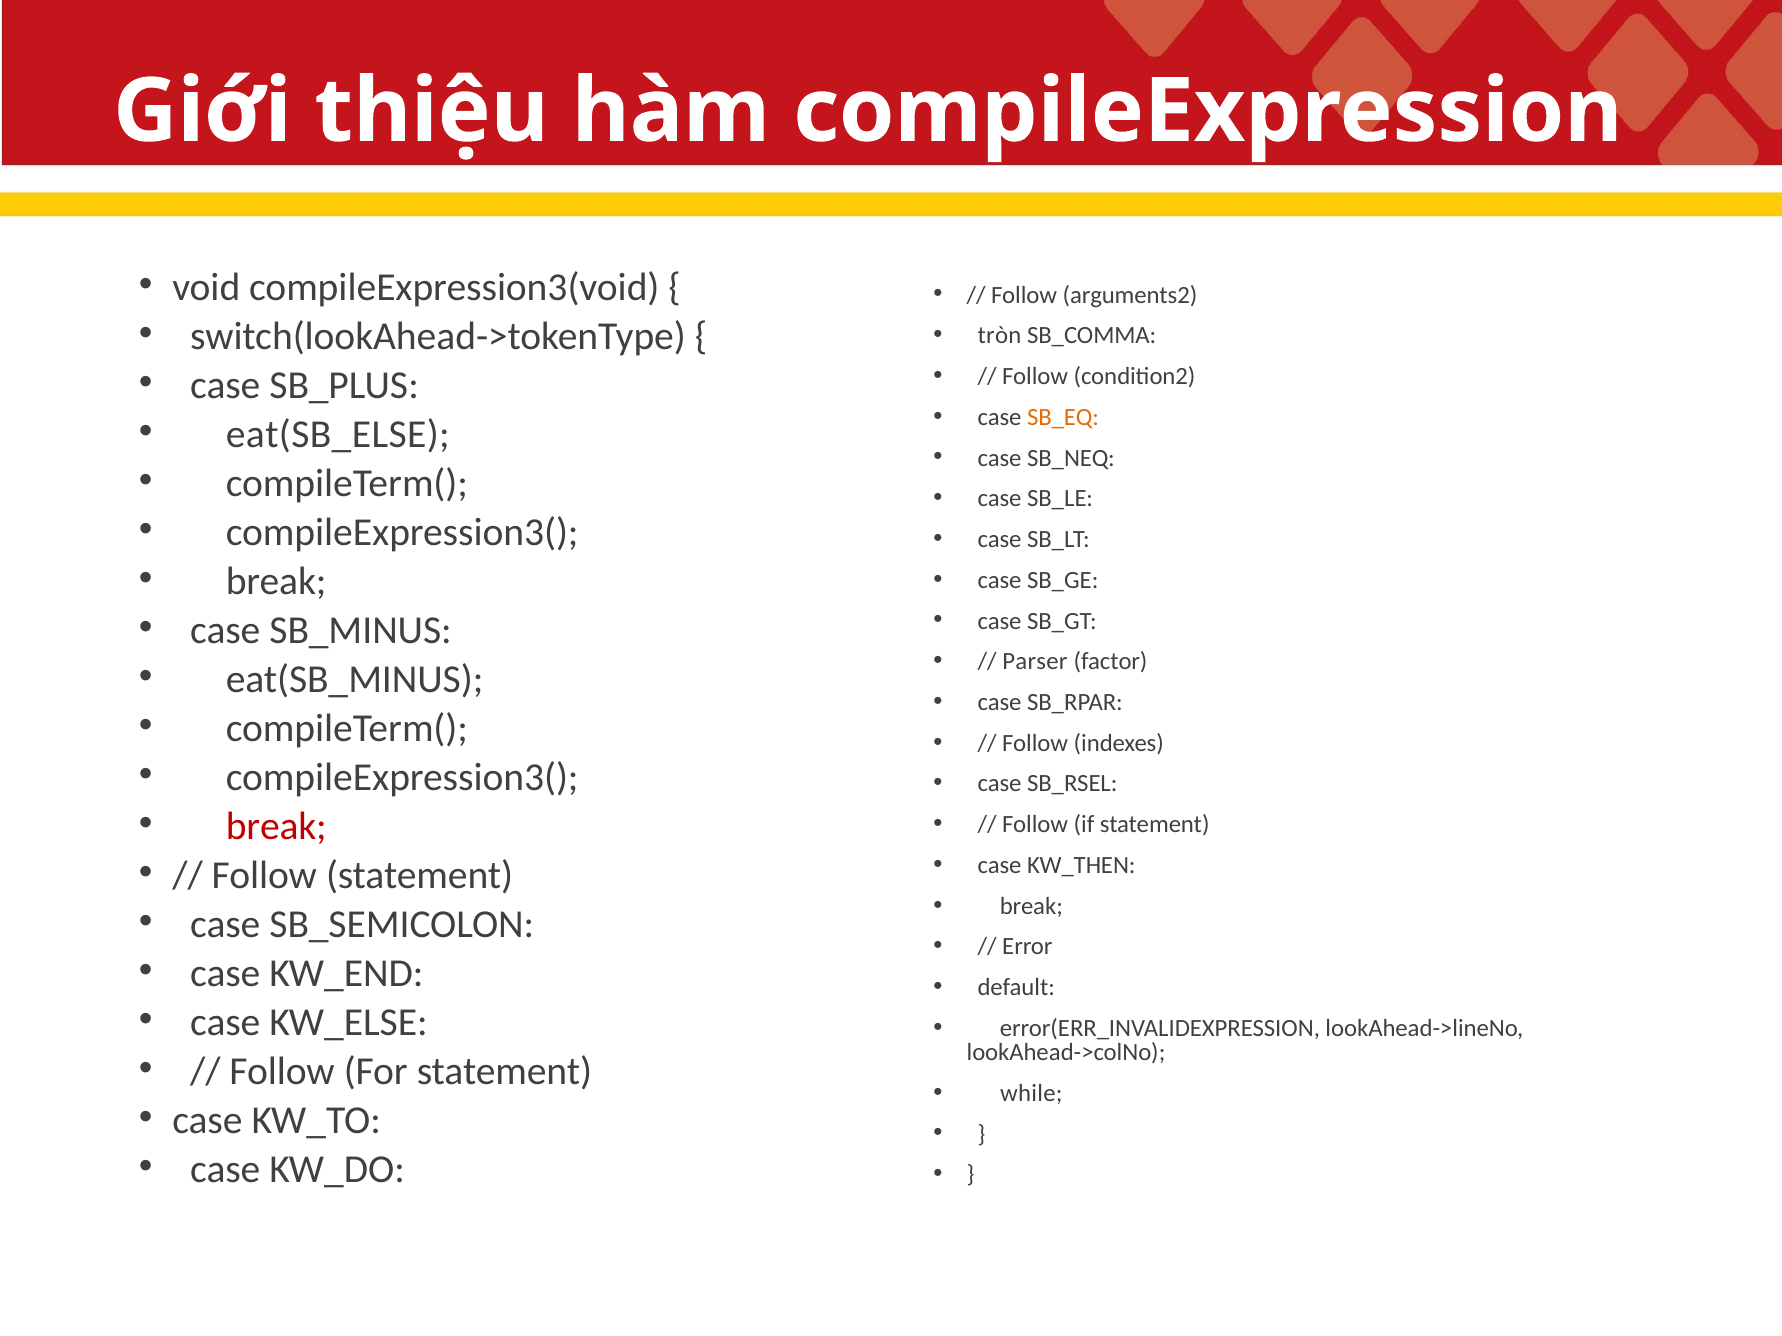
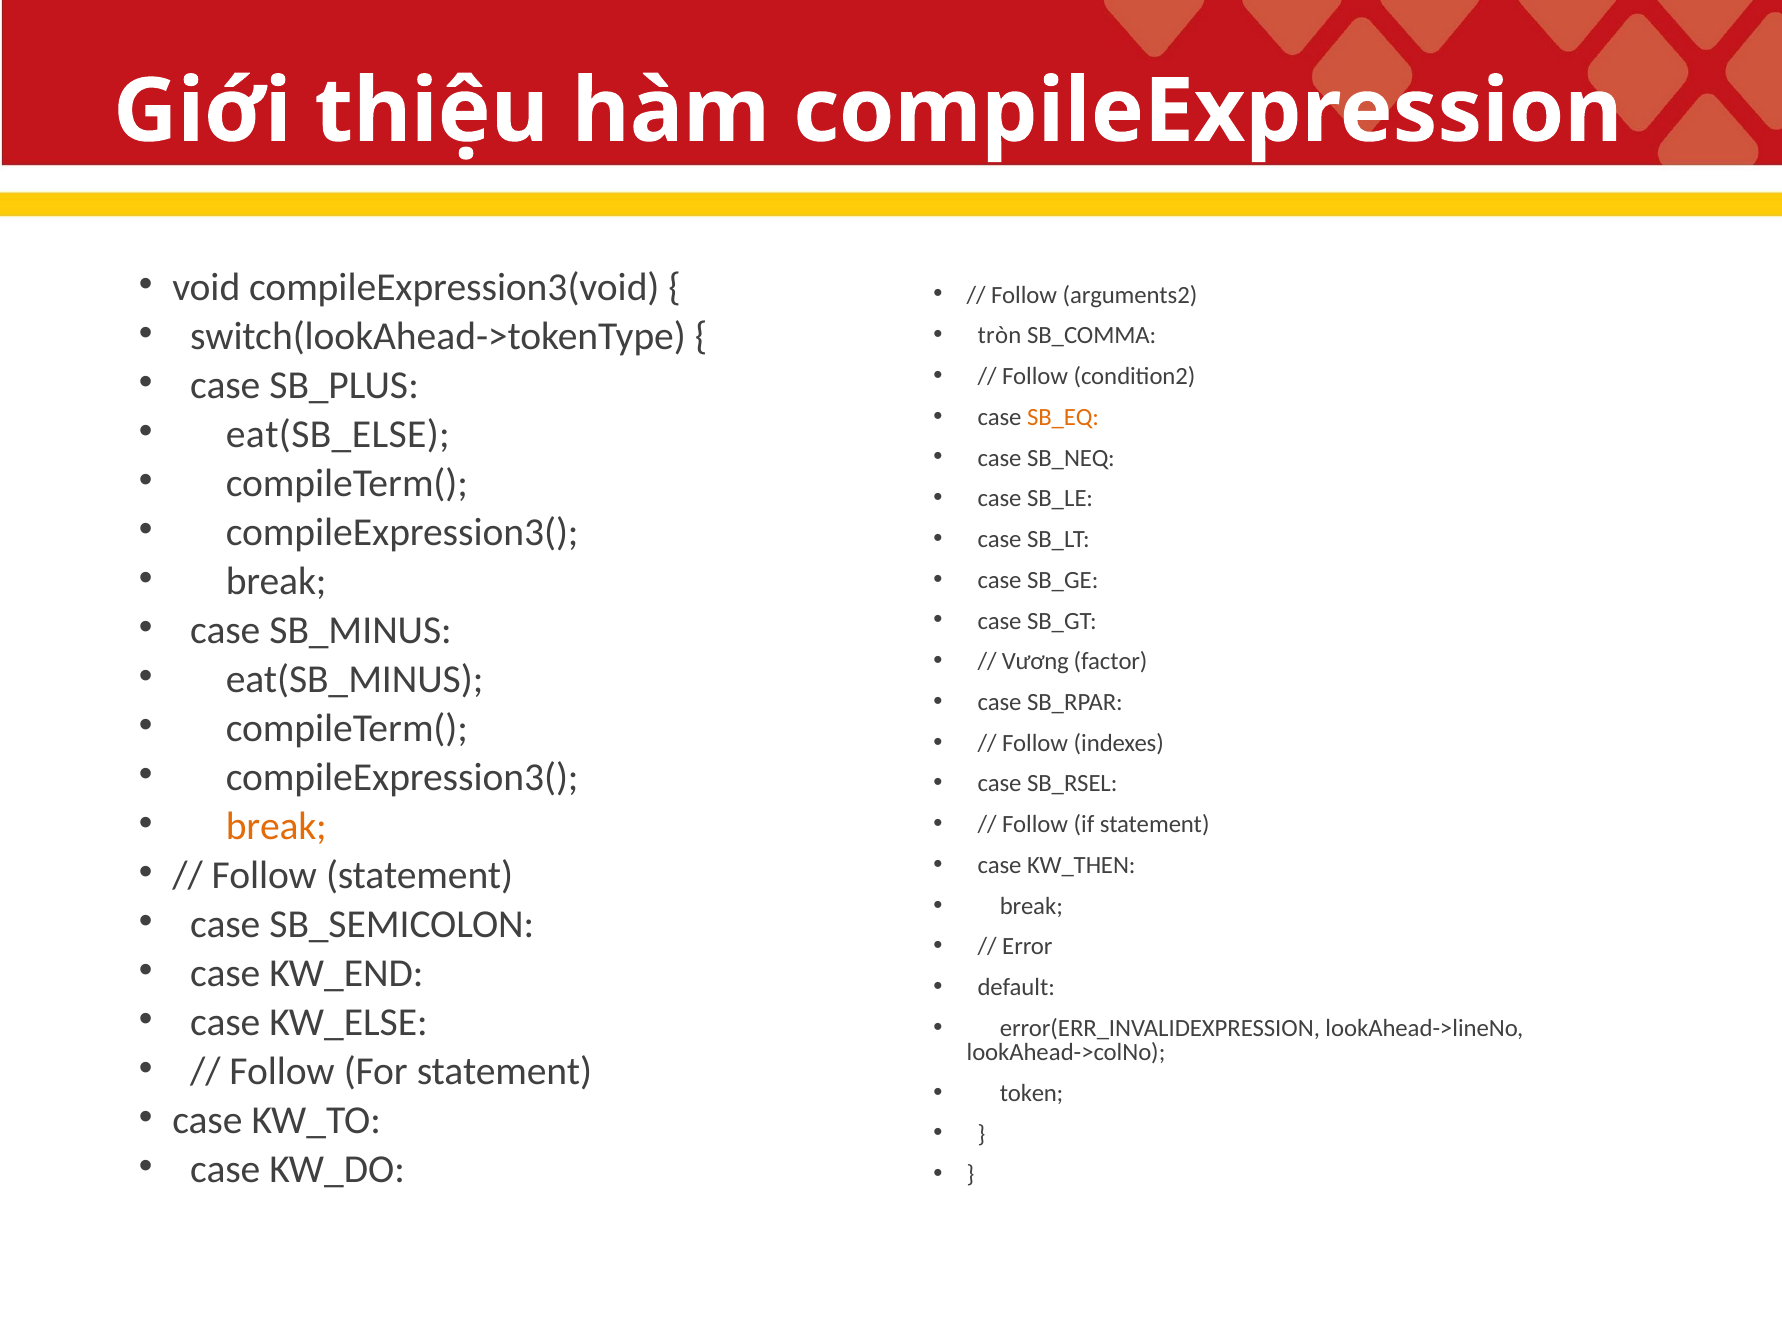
Parser: Parser -> Vương
break at (276, 827) colour: red -> orange
while: while -> token
